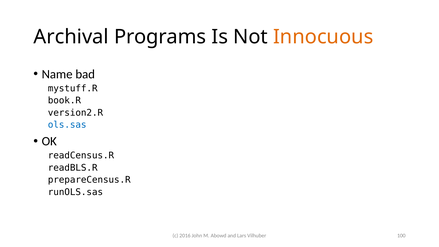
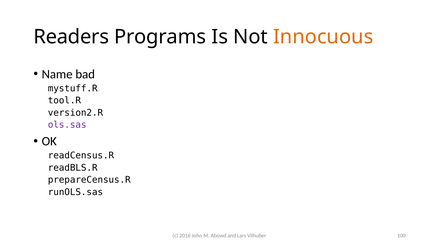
Archival: Archival -> Readers
book.R: book.R -> tool.R
ols.sas colour: blue -> purple
